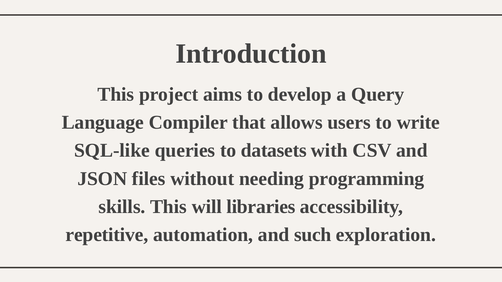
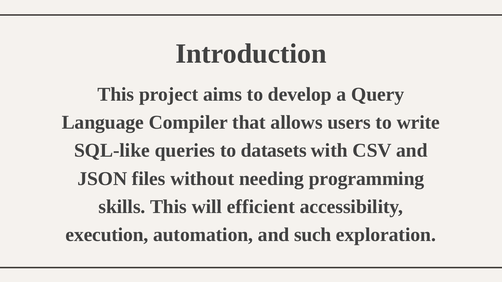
libraries: libraries -> efficient
repetitive: repetitive -> execution
